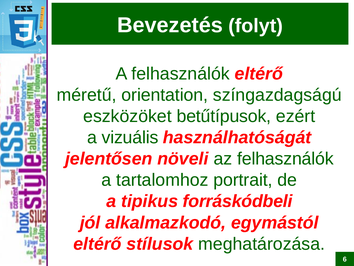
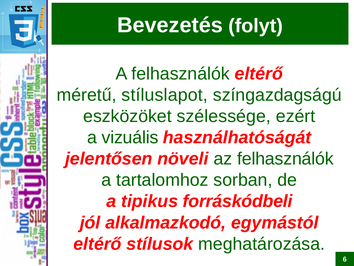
orientation: orientation -> stíluslapot
betűtípusok: betűtípusok -> szélessége
portrait: portrait -> sorban
